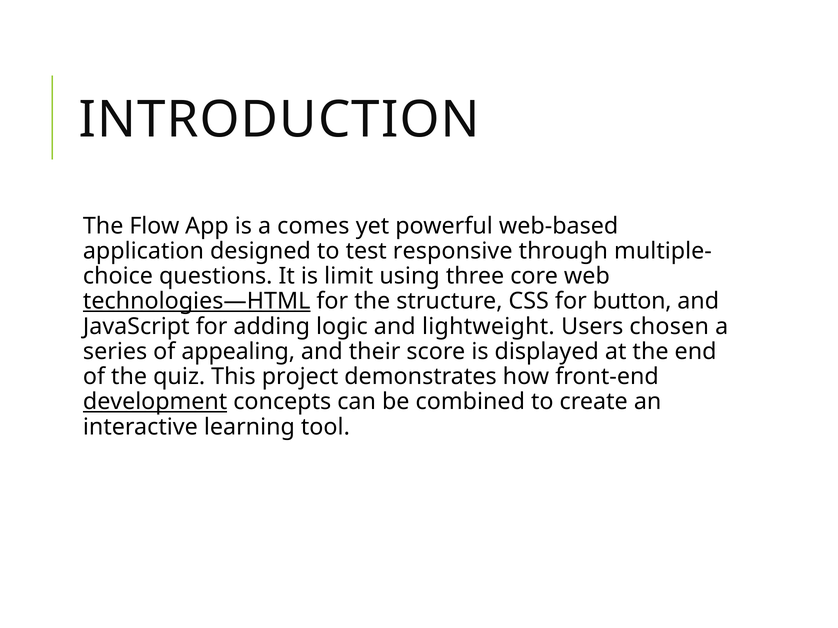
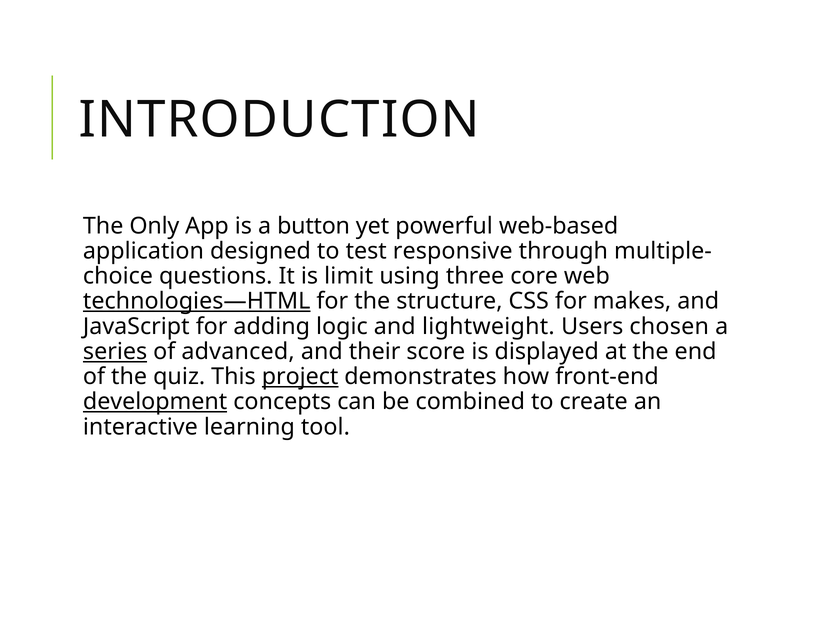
Flow: Flow -> Only
comes: comes -> button
button: button -> makes
series underline: none -> present
appealing: appealing -> advanced
project underline: none -> present
